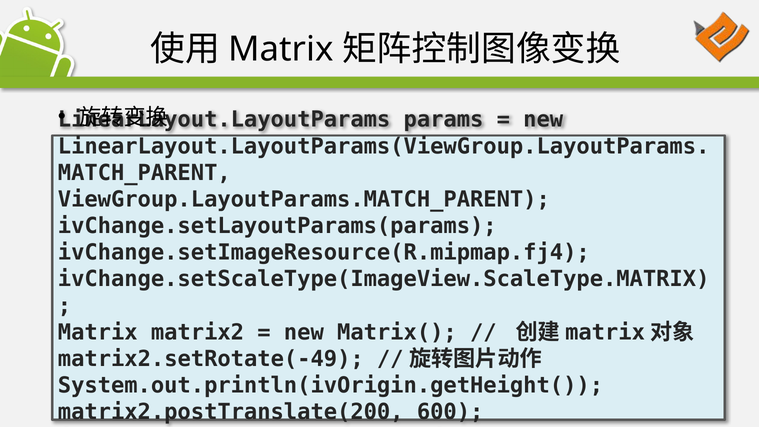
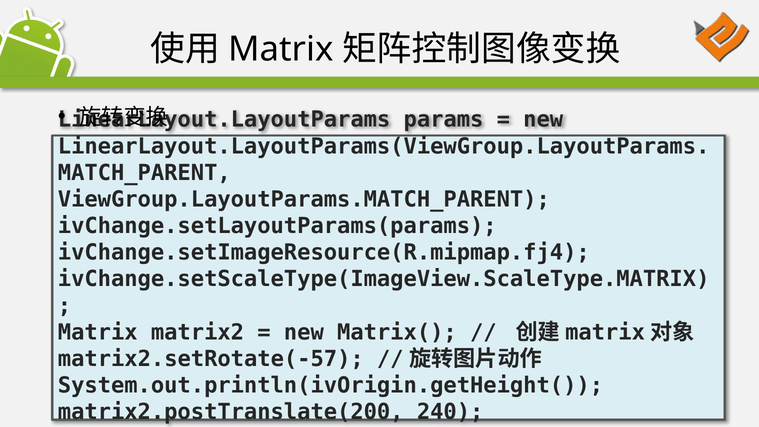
matrix2.setRotate(-49: matrix2.setRotate(-49 -> matrix2.setRotate(-57
600: 600 -> 240
